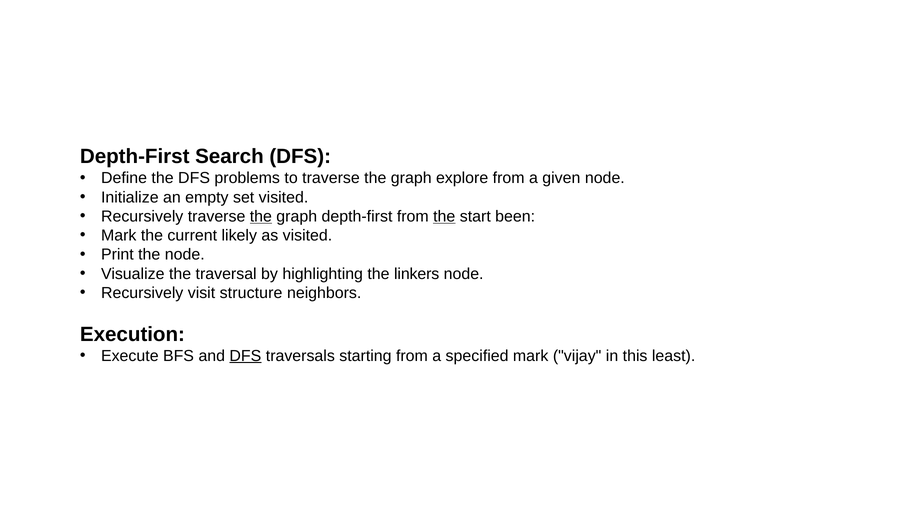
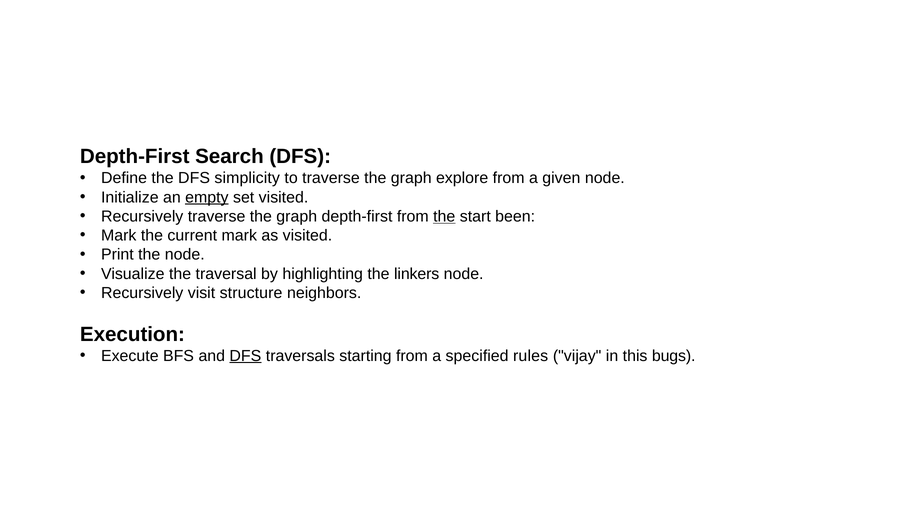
problems: problems -> simplicity
empty underline: none -> present
the at (261, 216) underline: present -> none
current likely: likely -> mark
specified mark: mark -> rules
least: least -> bugs
